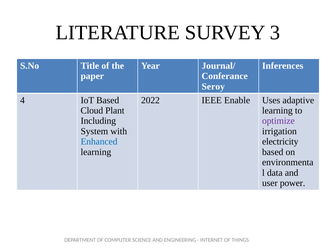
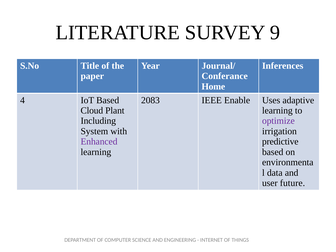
3: 3 -> 9
Seroy: Seroy -> Home
2022: 2022 -> 2083
Enhanced colour: blue -> purple
electricity: electricity -> predictive
power: power -> future
